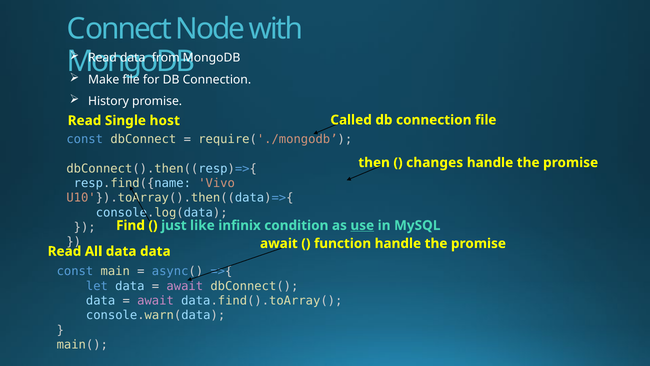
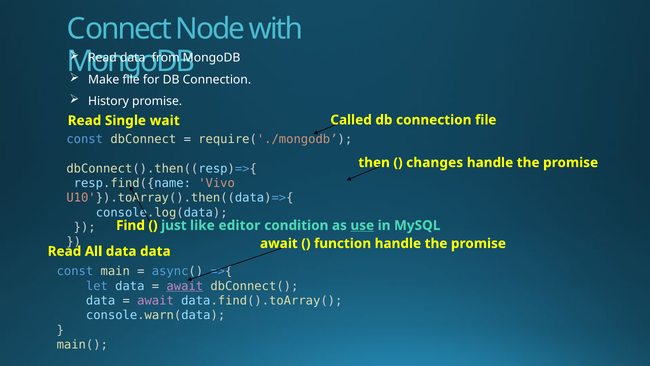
host: host -> wait
infinix: infinix -> editor
await at (185, 286) underline: none -> present
